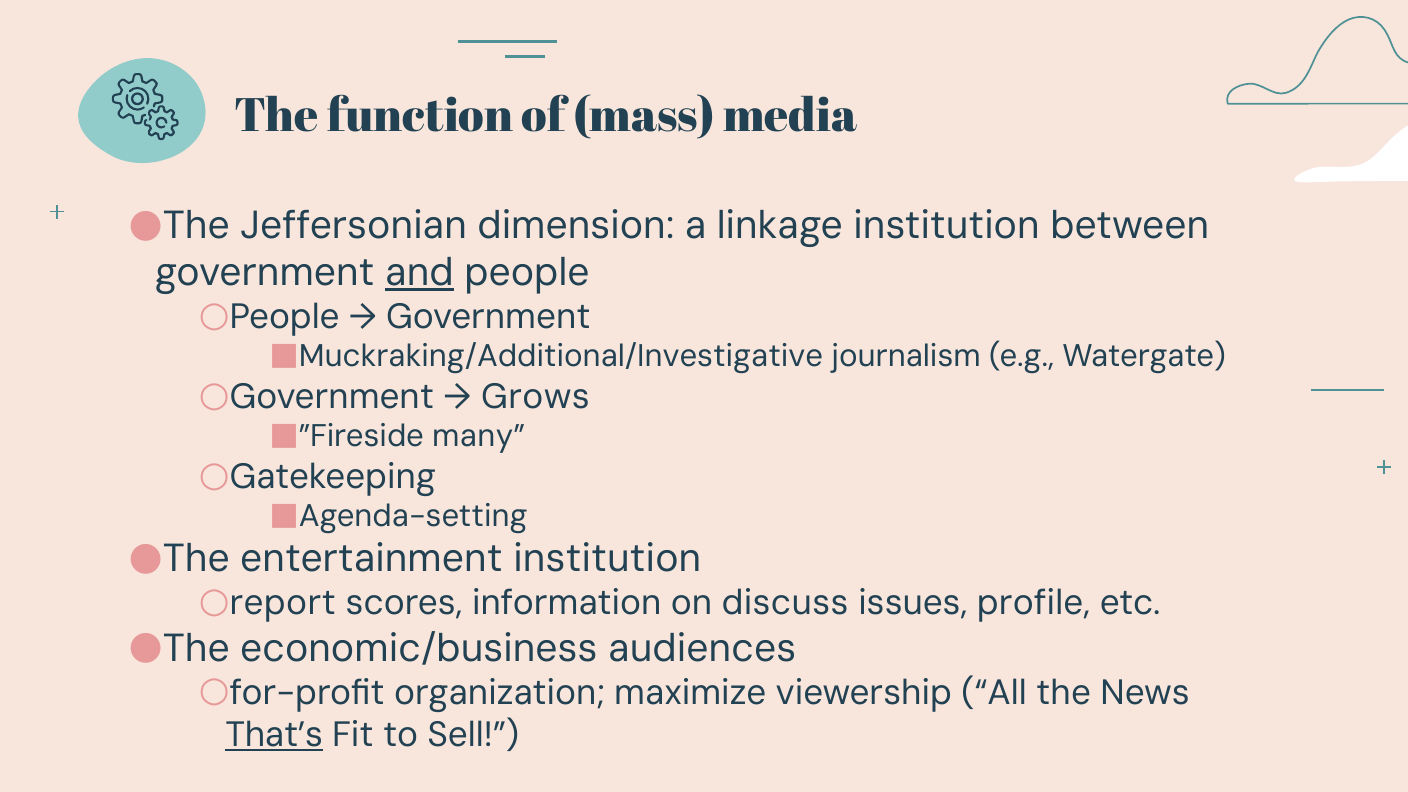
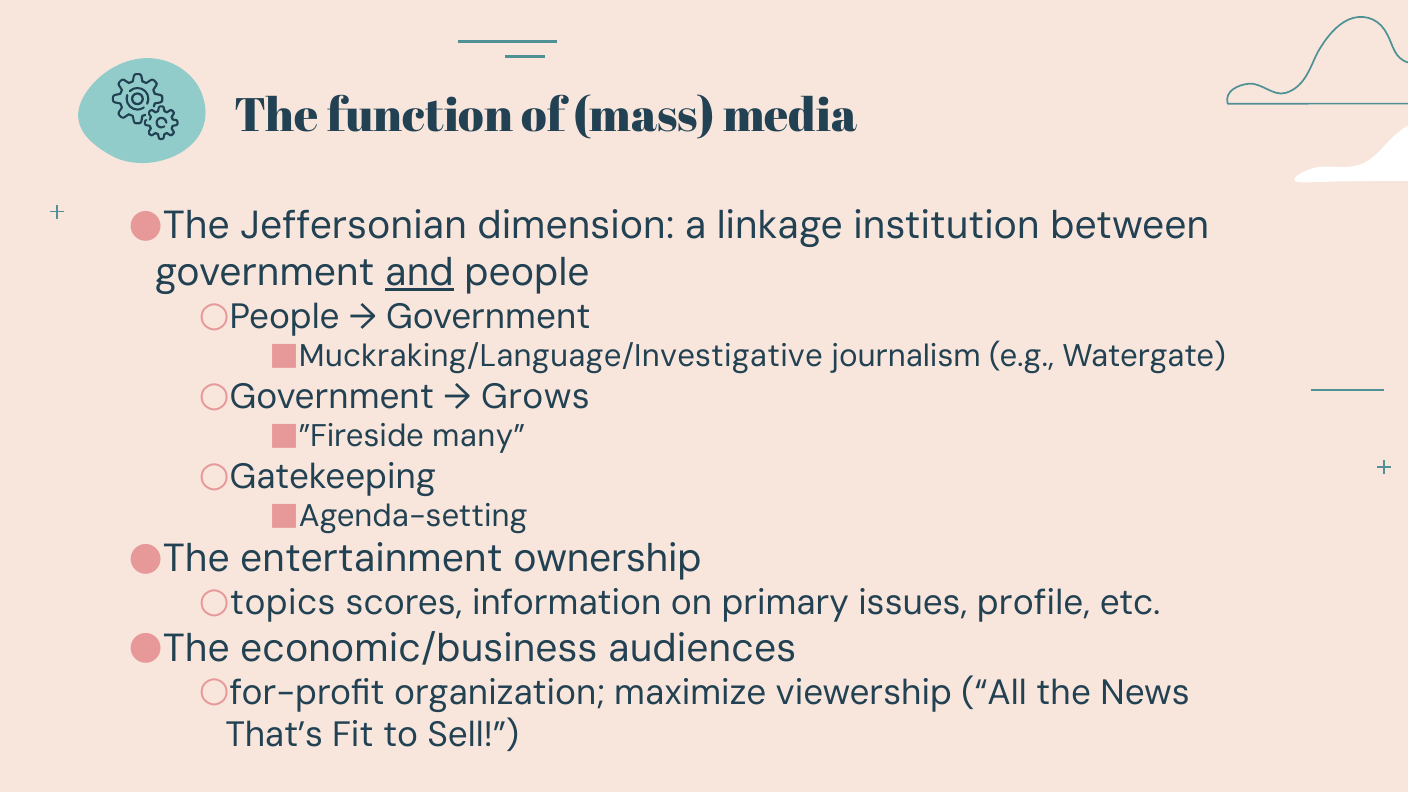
Muckraking/Additional/Investigative: Muckraking/Additional/Investigative -> Muckraking/Language/Investigative
entertainment institution: institution -> ownership
report: report -> topics
discuss: discuss -> primary
That’s underline: present -> none
